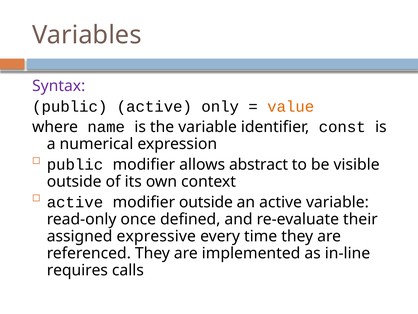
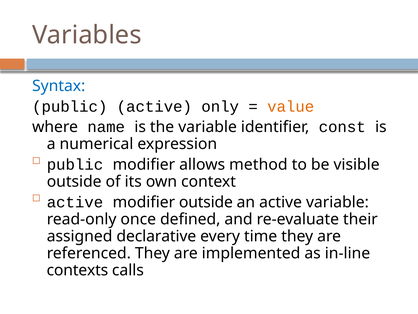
Syntax colour: purple -> blue
abstract: abstract -> method
expressive: expressive -> declarative
requires: requires -> contexts
